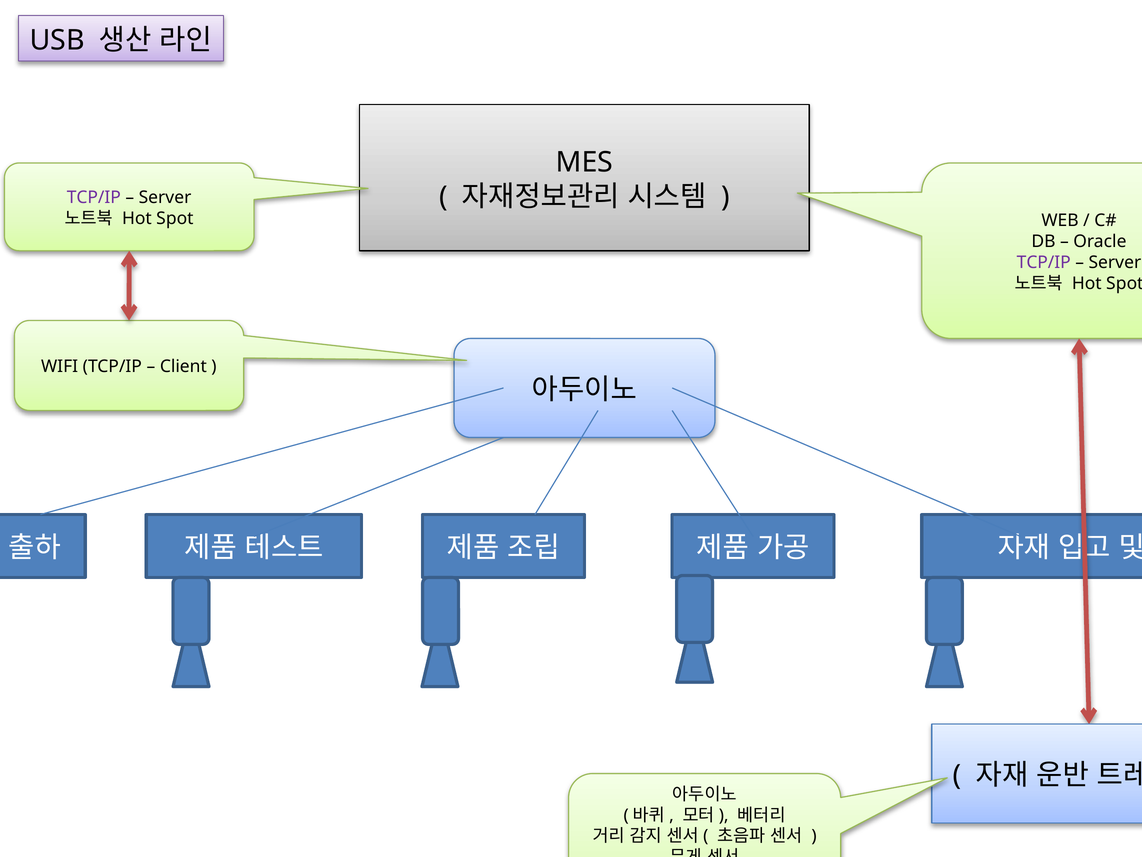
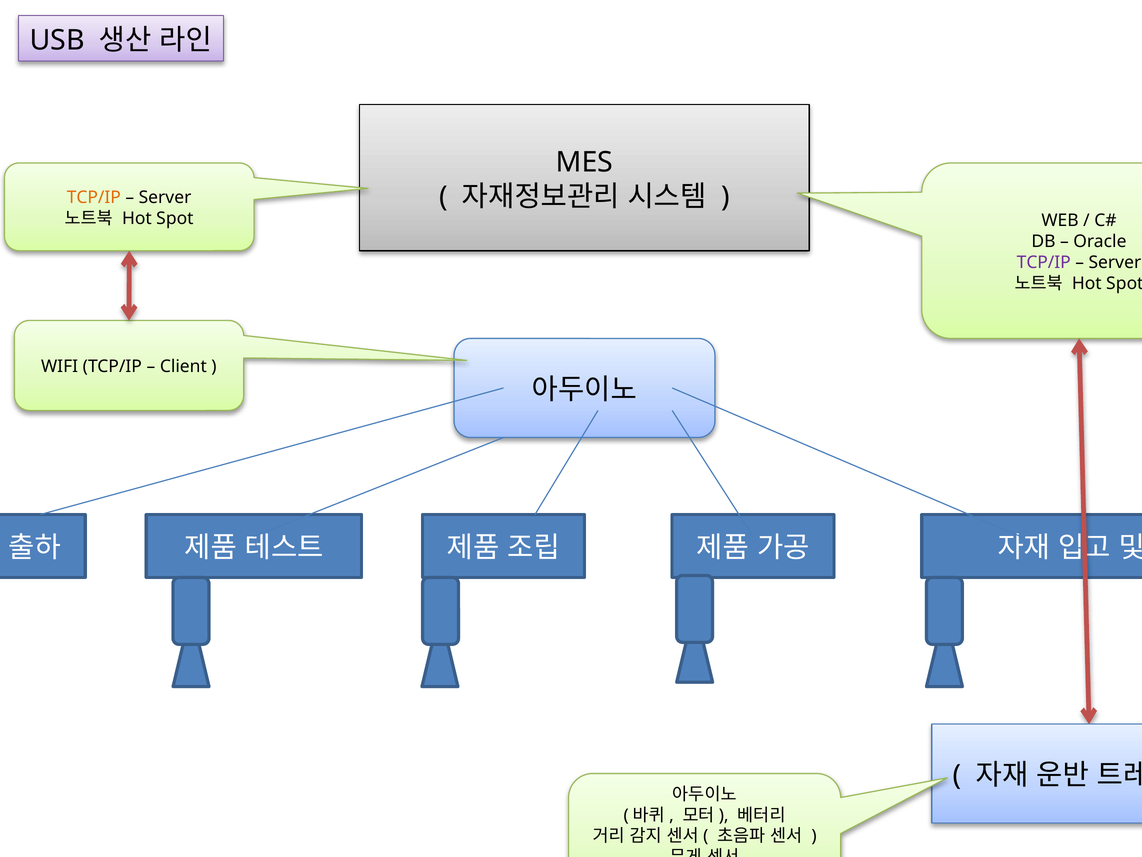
TCP/IP at (94, 197) colour: purple -> orange
